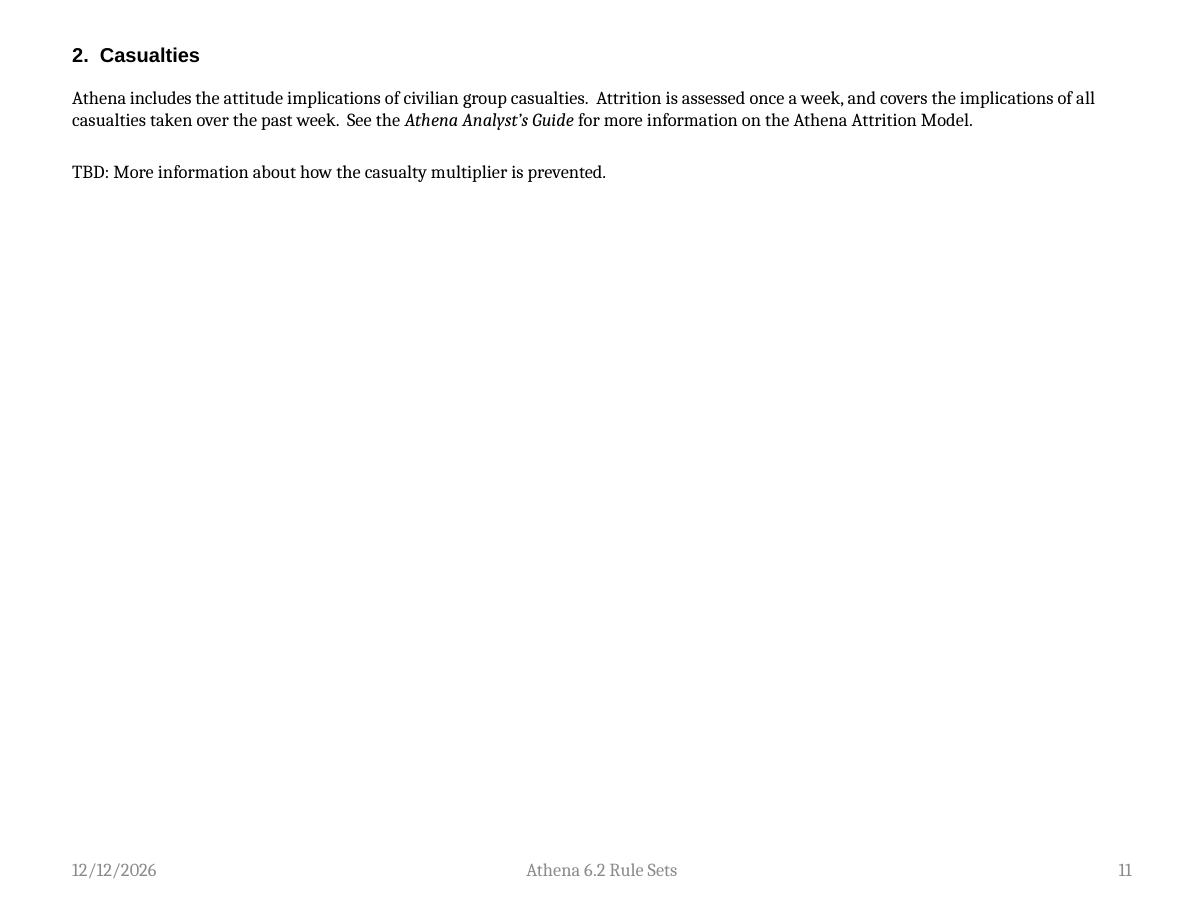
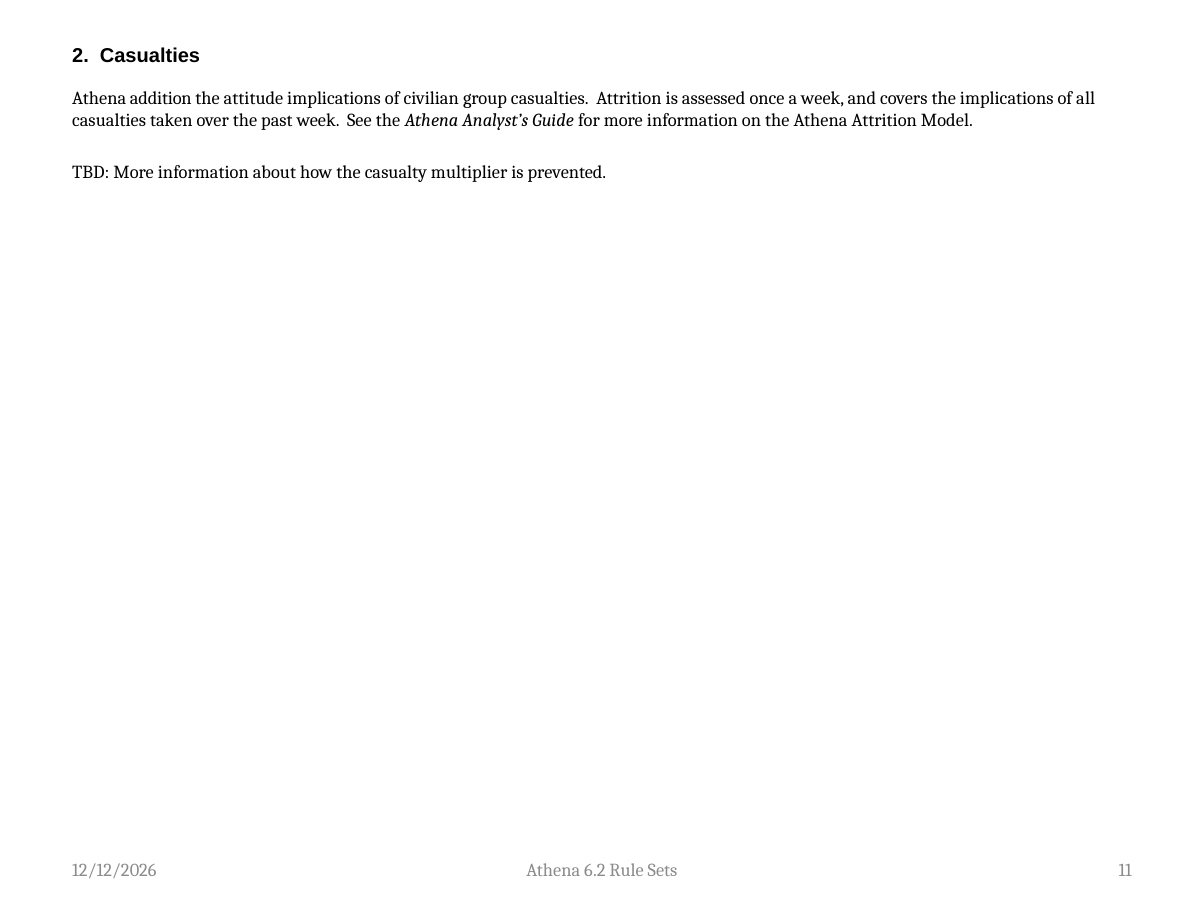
includes: includes -> addition
